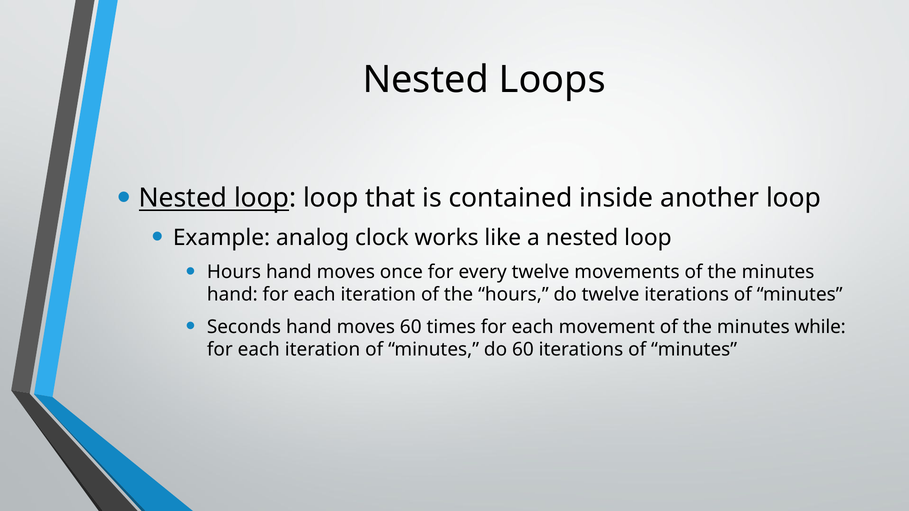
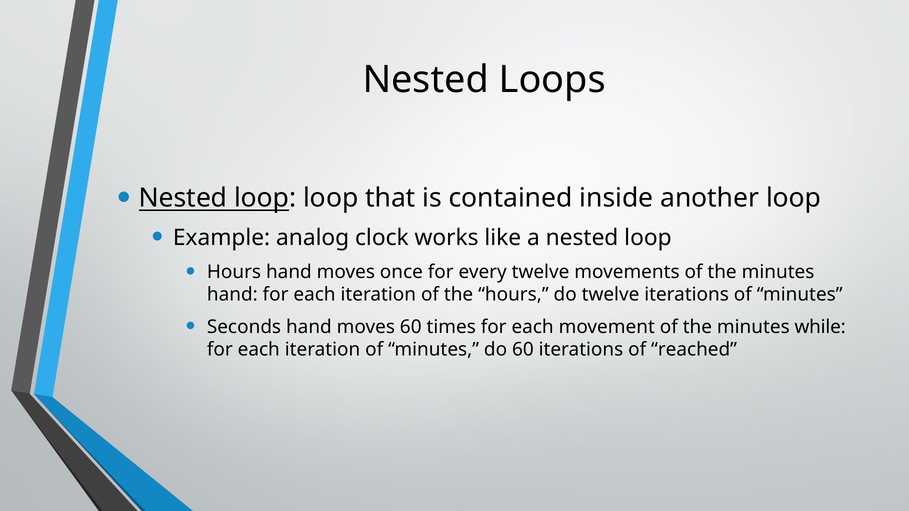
60 iterations of minutes: minutes -> reached
